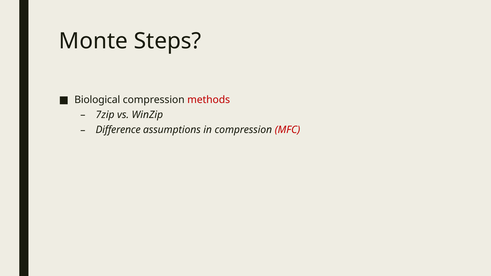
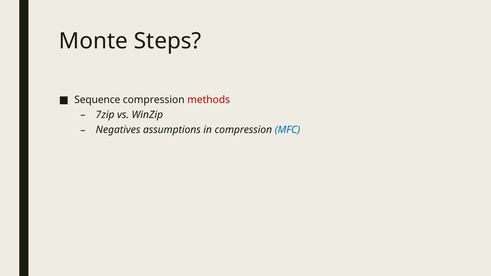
Biological: Biological -> Sequence
Difference: Difference -> Negatives
MFC colour: red -> blue
